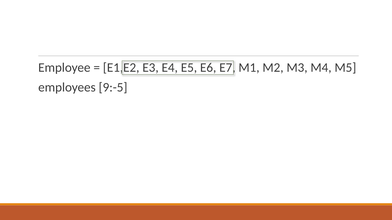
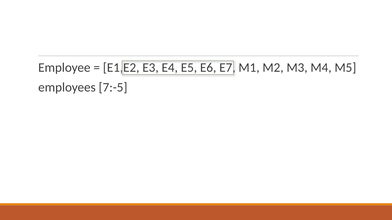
9:-5: 9:-5 -> 7:-5
